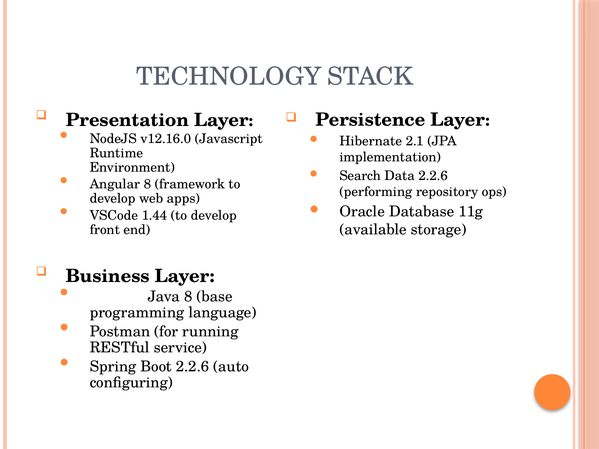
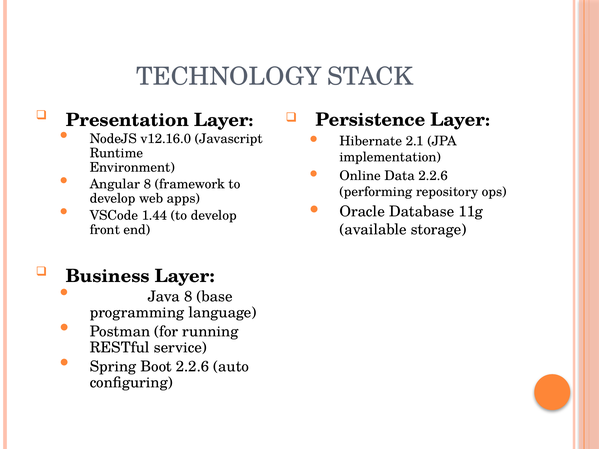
Search: Search -> Online
